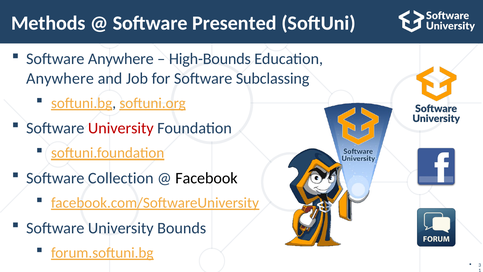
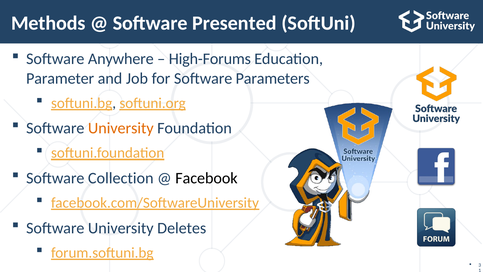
High-Bounds: High-Bounds -> High-Forums
Anywhere at (60, 78): Anywhere -> Parameter
Subclassing: Subclassing -> Parameters
University at (121, 128) colour: red -> orange
Bounds: Bounds -> Deletes
